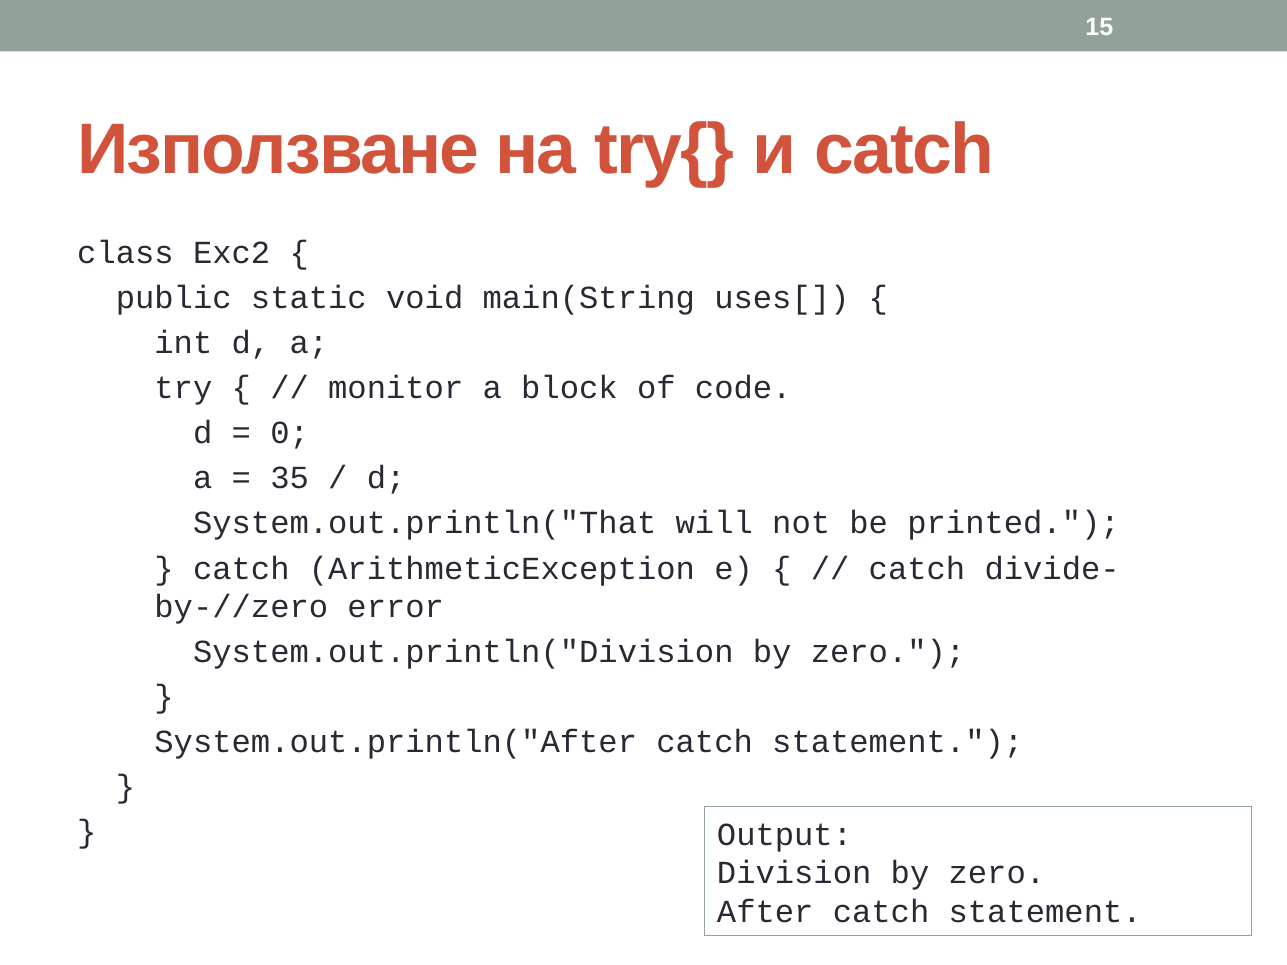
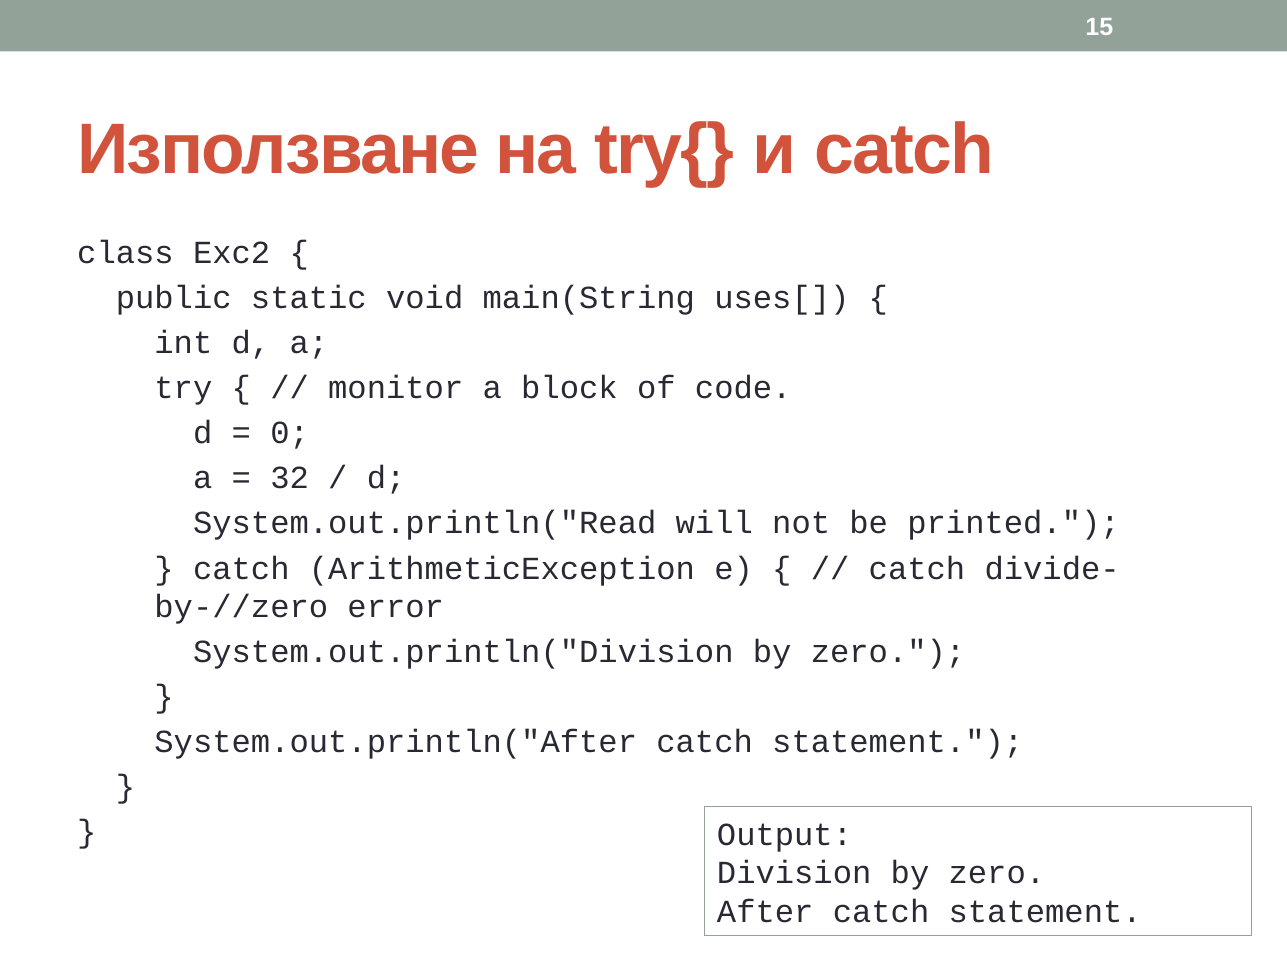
35: 35 -> 32
System.out.println("That: System.out.println("That -> System.out.println("Read
